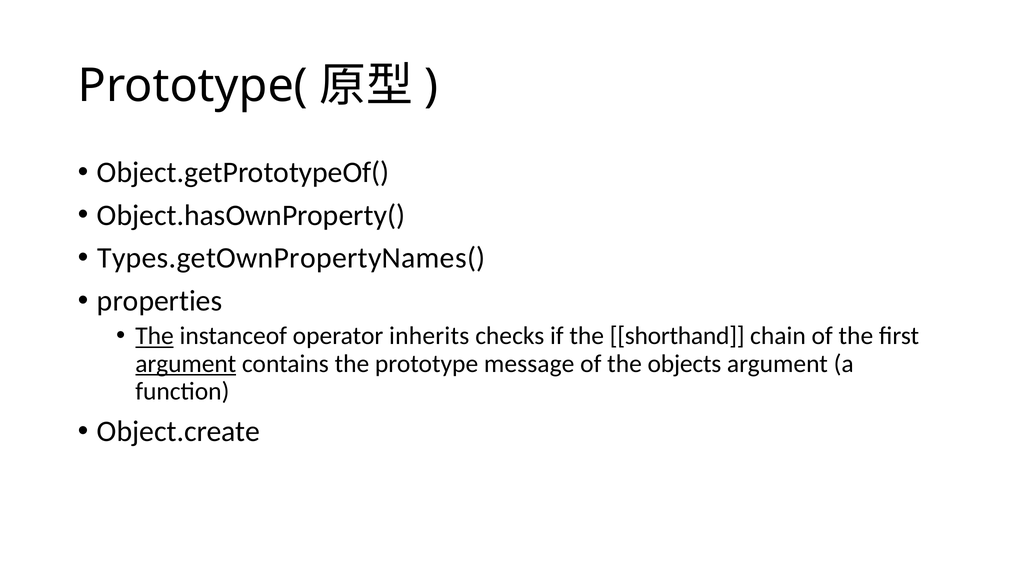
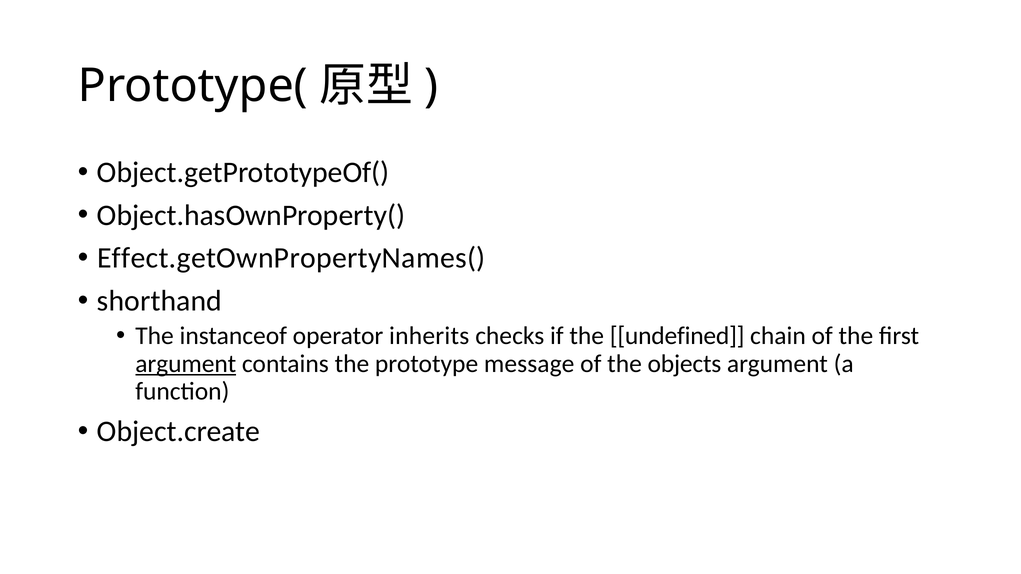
Types.getOwnPropertyNames(: Types.getOwnPropertyNames( -> Effect.getOwnPropertyNames(
properties: properties -> shorthand
The at (155, 336) underline: present -> none
shorthand: shorthand -> undefined
